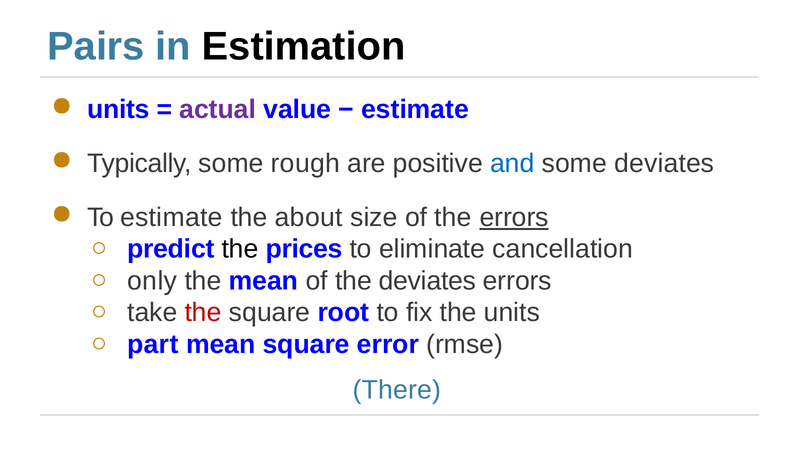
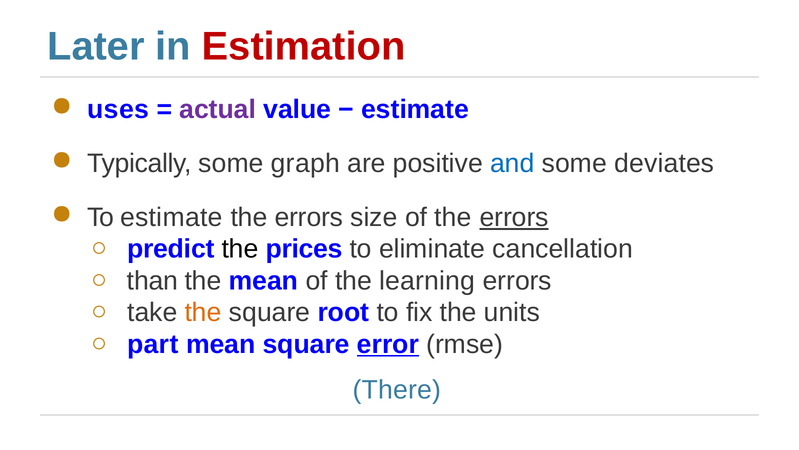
Pairs: Pairs -> Later
Estimation colour: black -> red
units at (118, 109): units -> uses
rough: rough -> graph
about at (309, 217): about -> errors
only: only -> than
the deviates: deviates -> learning
the at (203, 312) colour: red -> orange
error underline: none -> present
